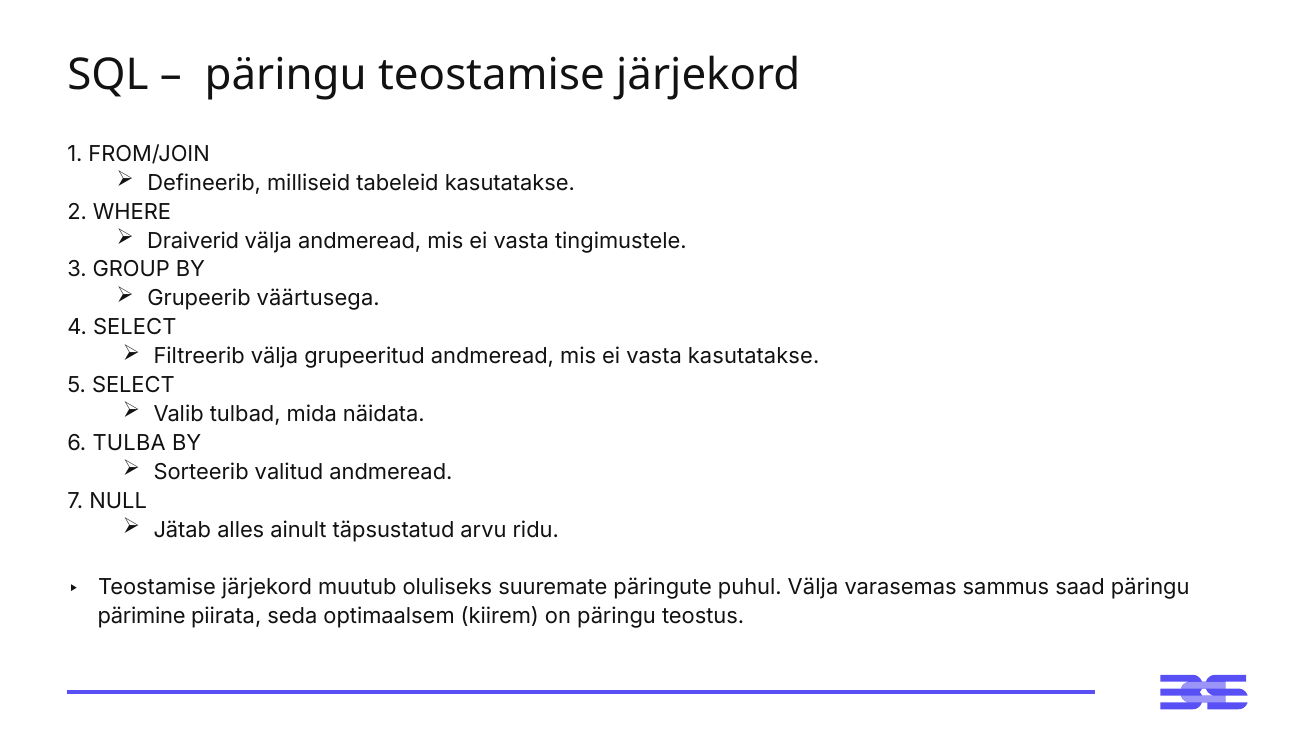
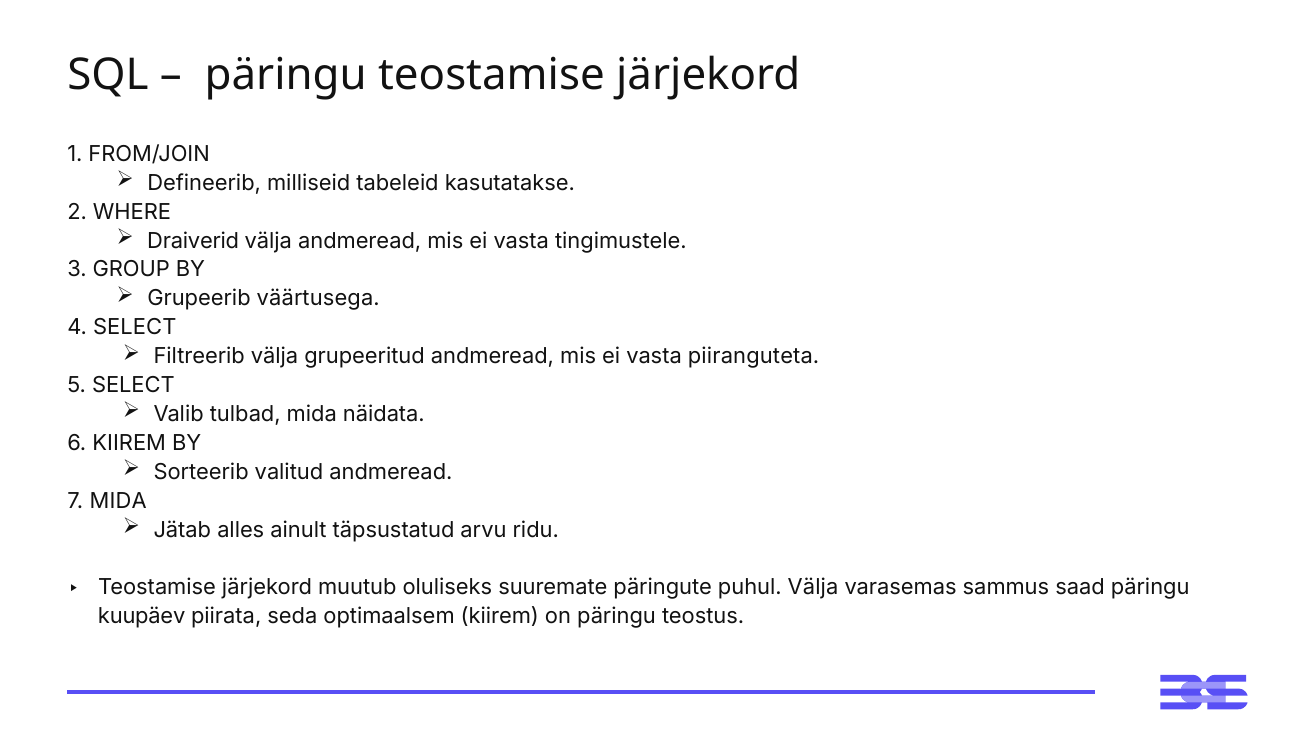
vasta kasutatakse: kasutatakse -> piiranguteta
6 TULBA: TULBA -> KIIREM
7 NULL: NULL -> MIDA
pärimine: pärimine -> kuupäev
